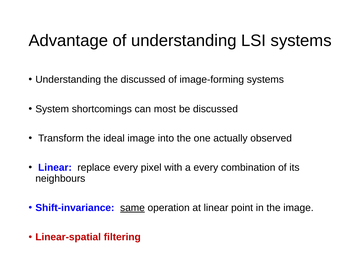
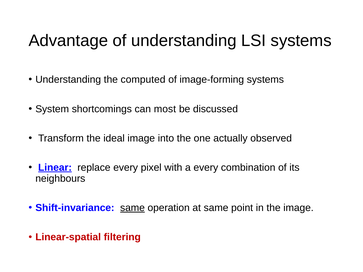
the discussed: discussed -> computed
Linear at (55, 168) underline: none -> present
at linear: linear -> same
